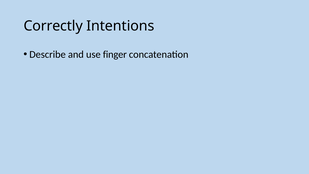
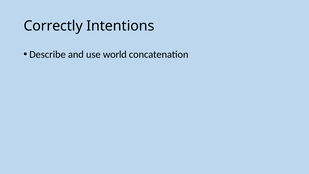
finger: finger -> world
